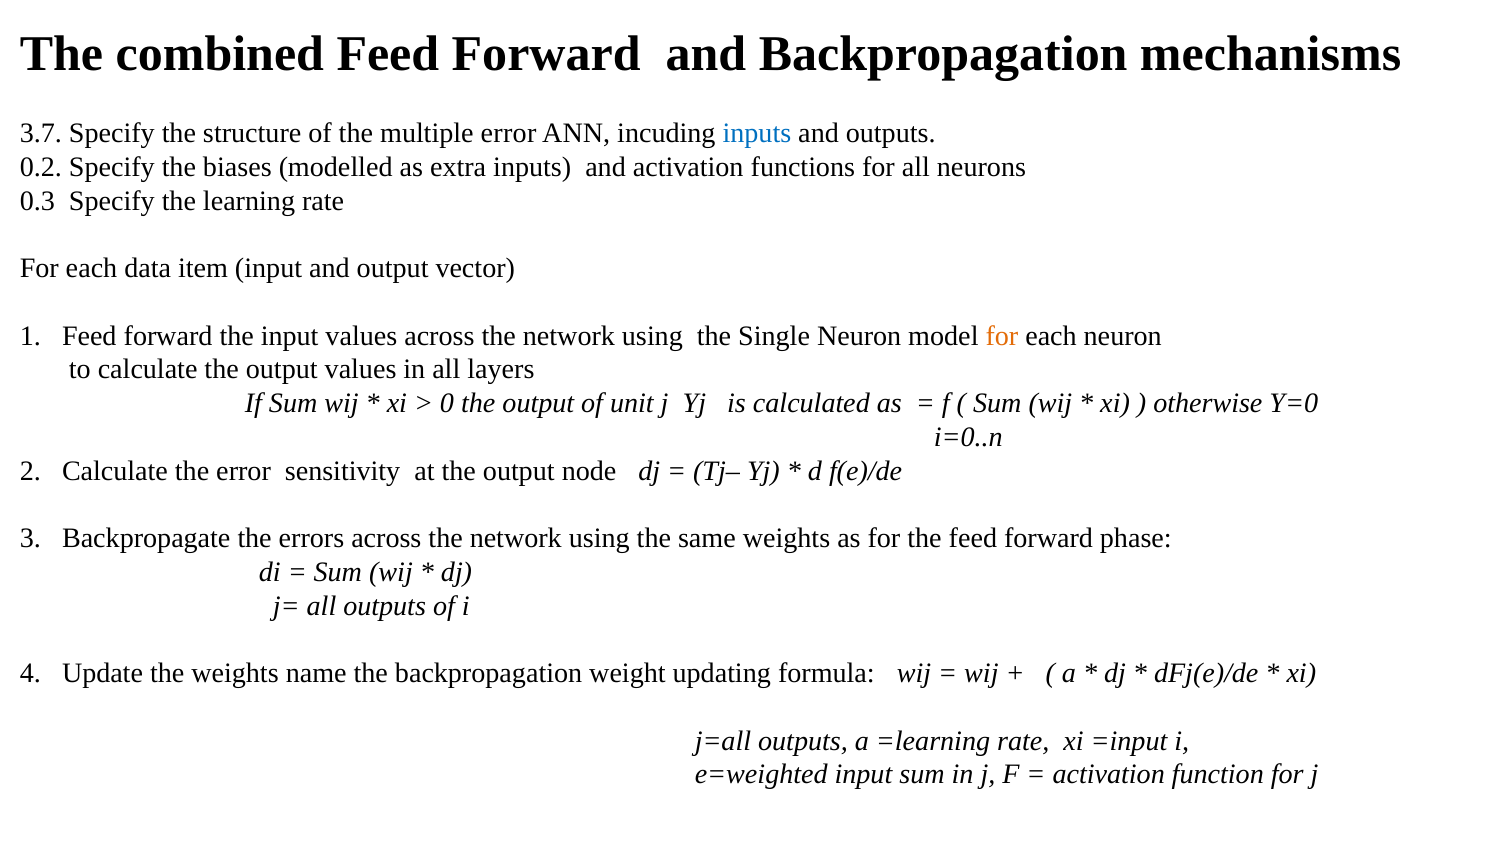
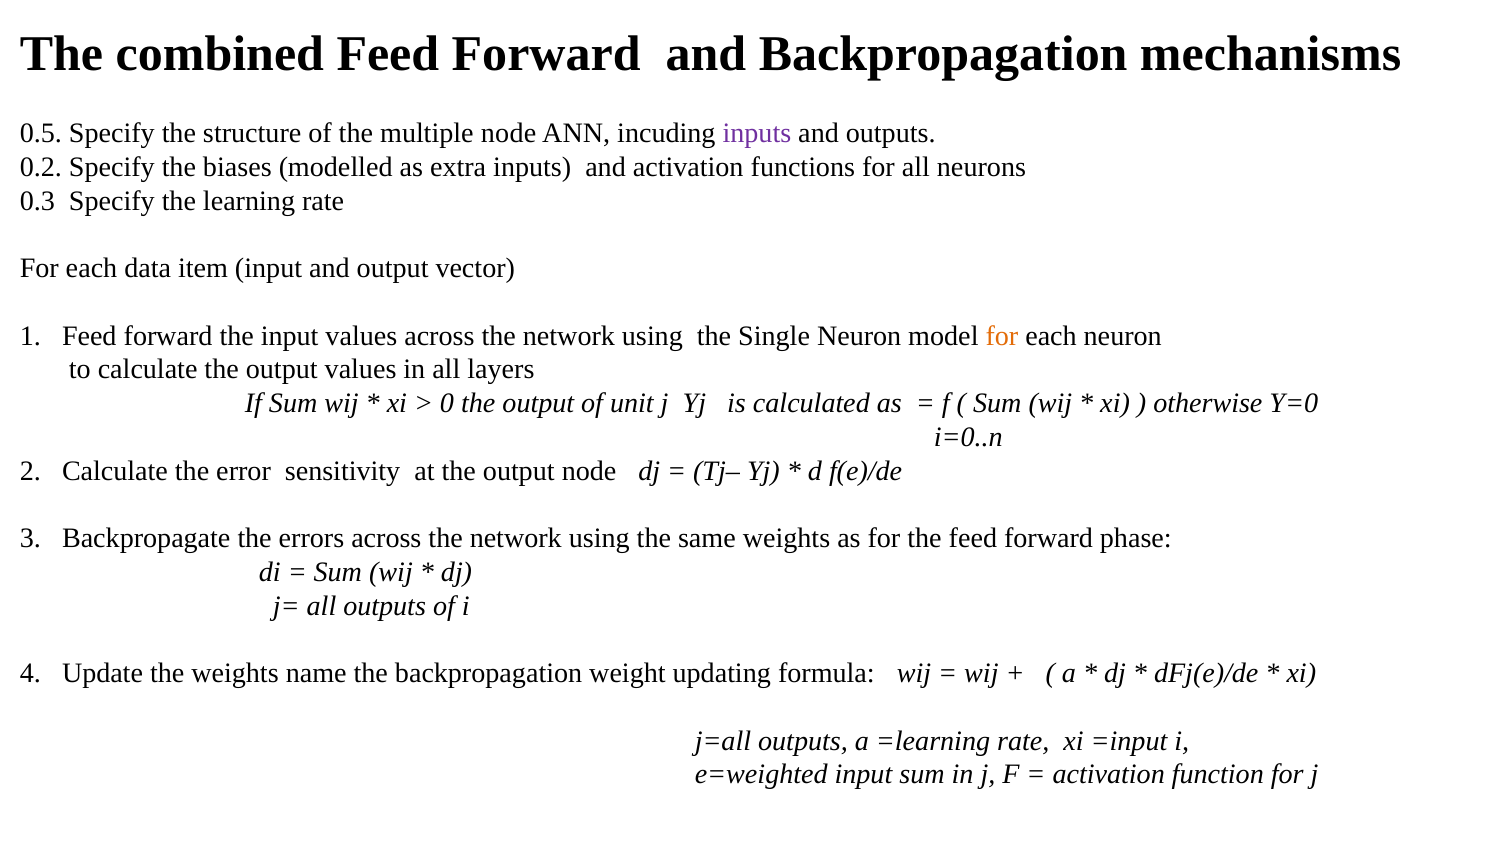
3.7: 3.7 -> 0.5
multiple error: error -> node
inputs at (757, 133) colour: blue -> purple
